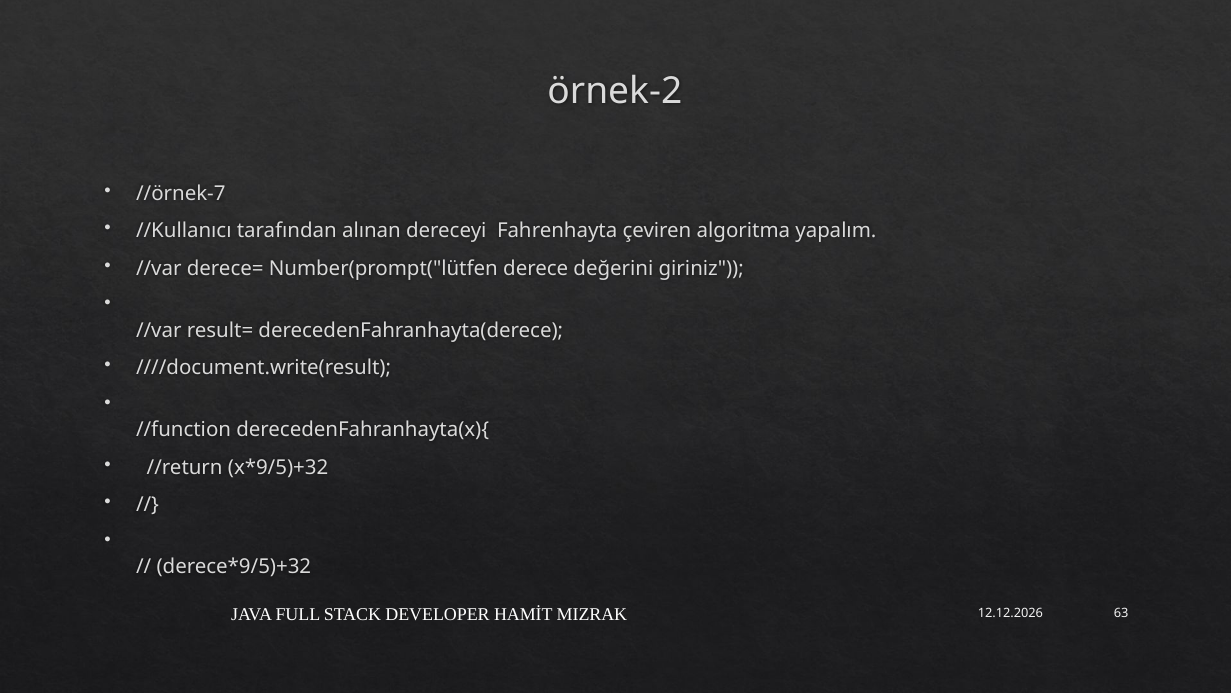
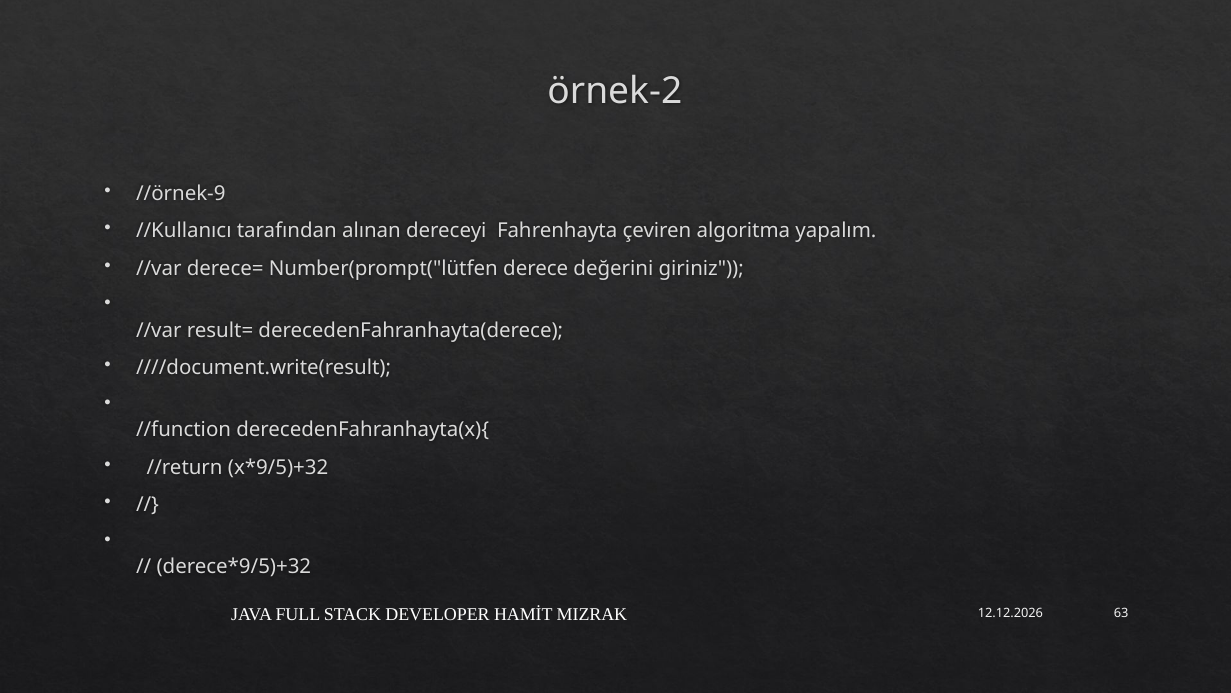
//örnek-7: //örnek-7 -> //örnek-9
